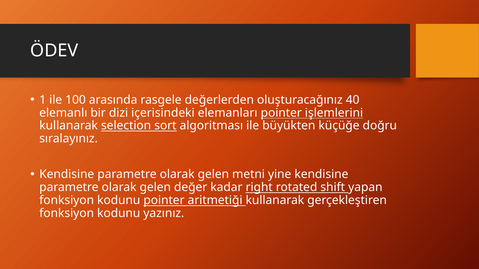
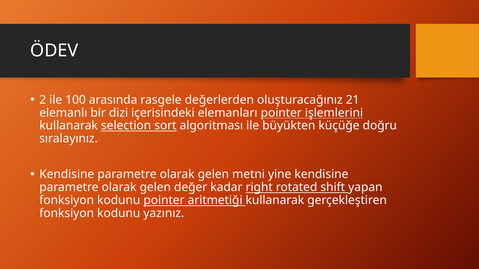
1: 1 -> 2
40: 40 -> 21
